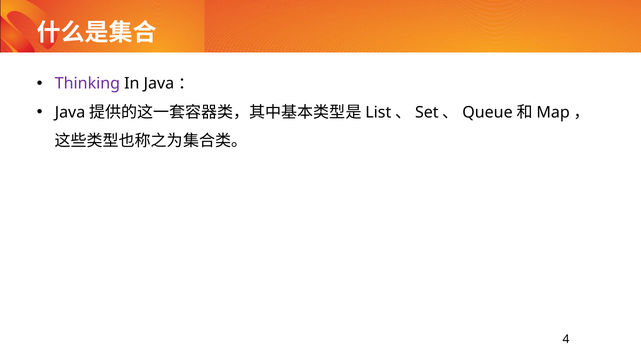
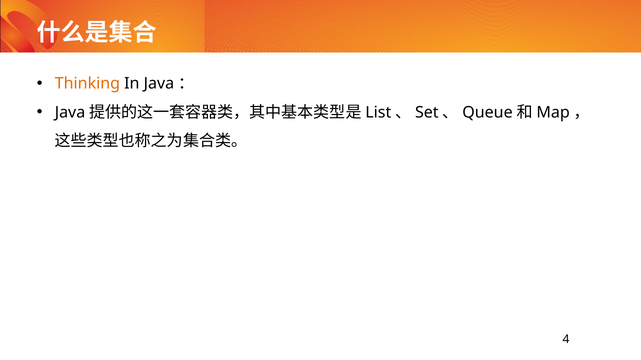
Thinking colour: purple -> orange
